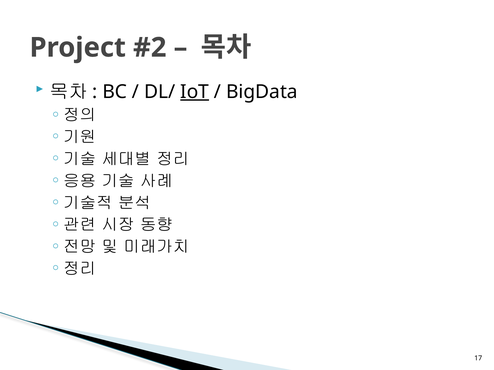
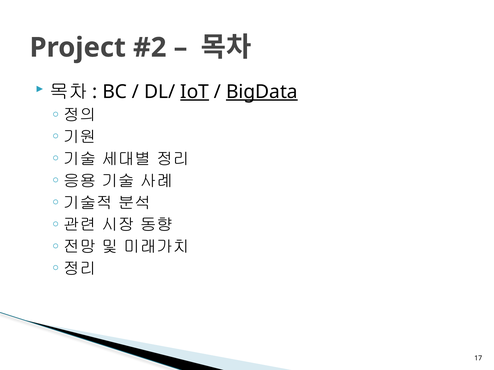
BigData underline: none -> present
